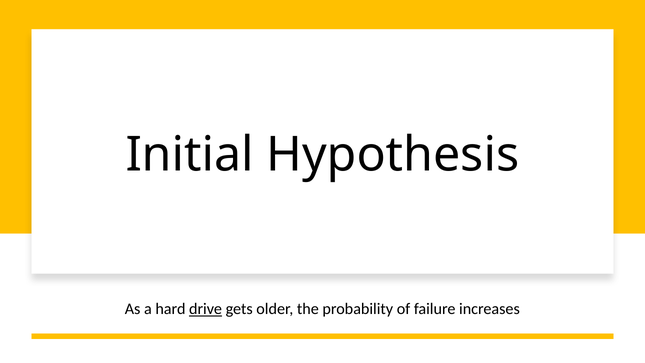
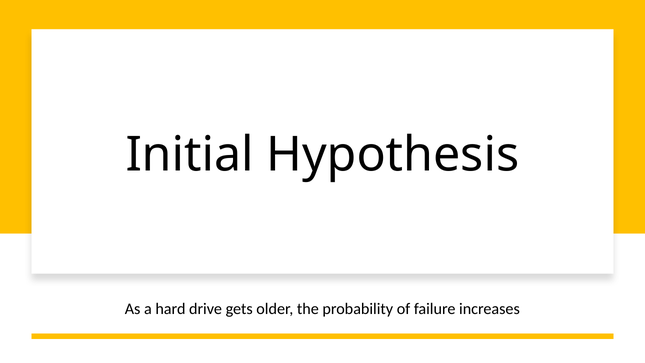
drive underline: present -> none
